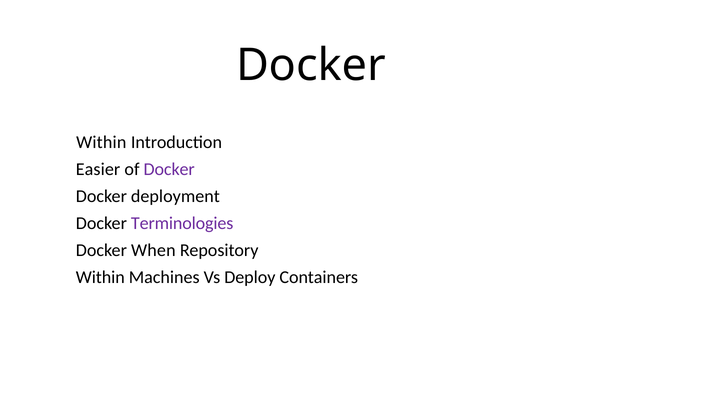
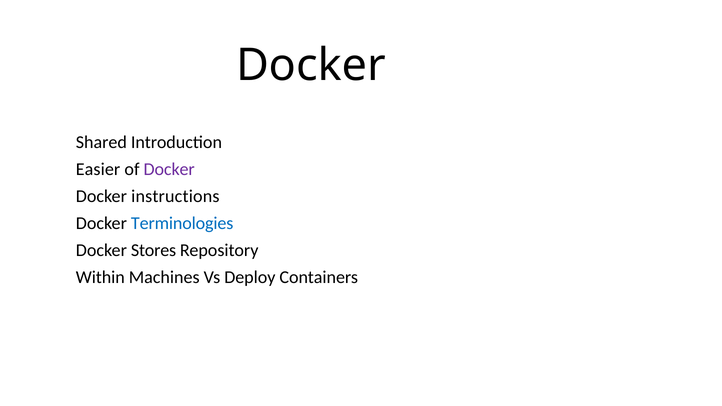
Within at (101, 142): Within -> Shared
deployment: deployment -> instructions
Terminologies colour: purple -> blue
When: When -> Stores
